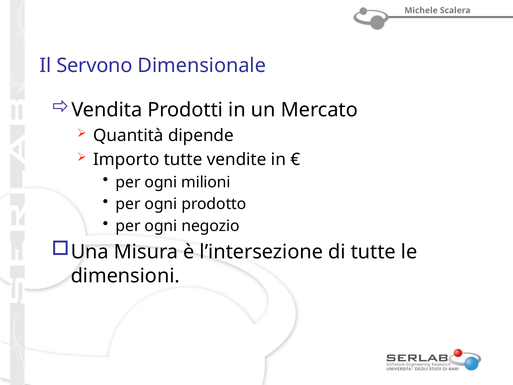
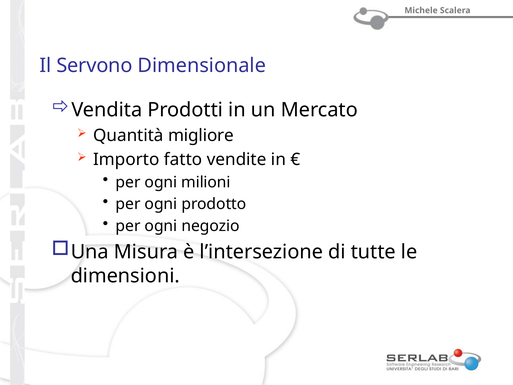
dipende: dipende -> migliore
Importo tutte: tutte -> fatto
